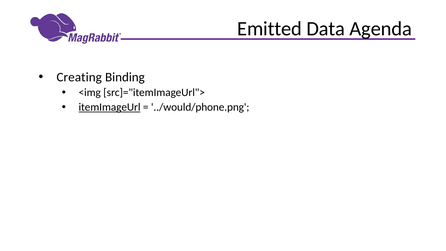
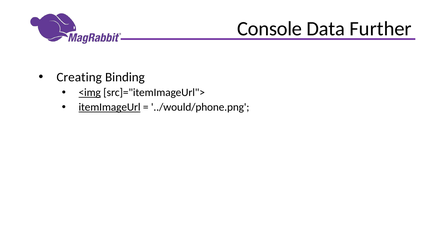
Emitted: Emitted -> Console
Agenda: Agenda -> Further
<img underline: none -> present
